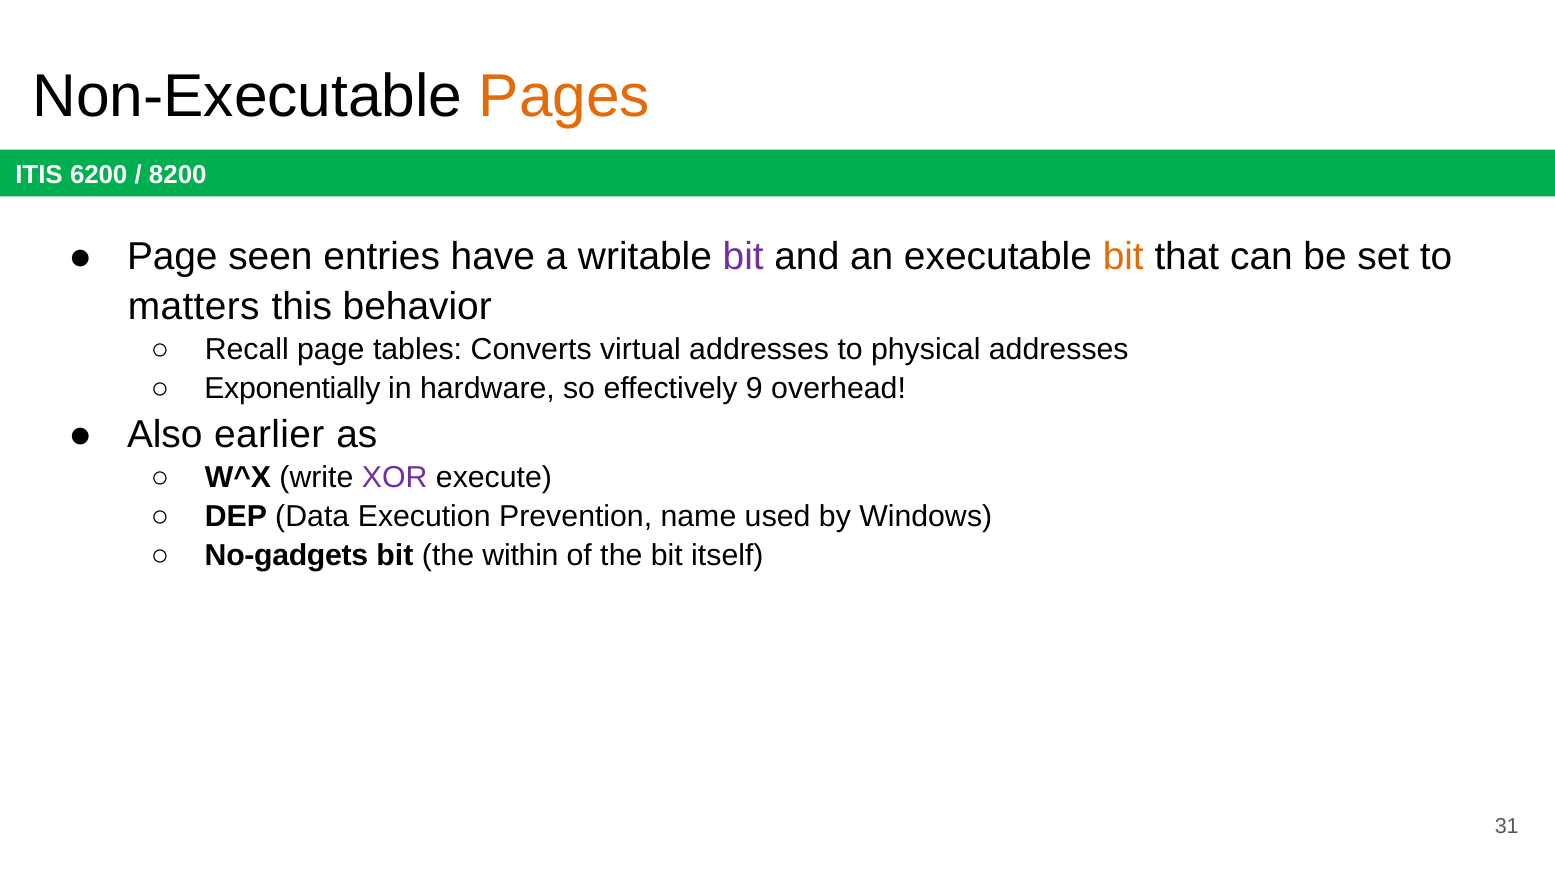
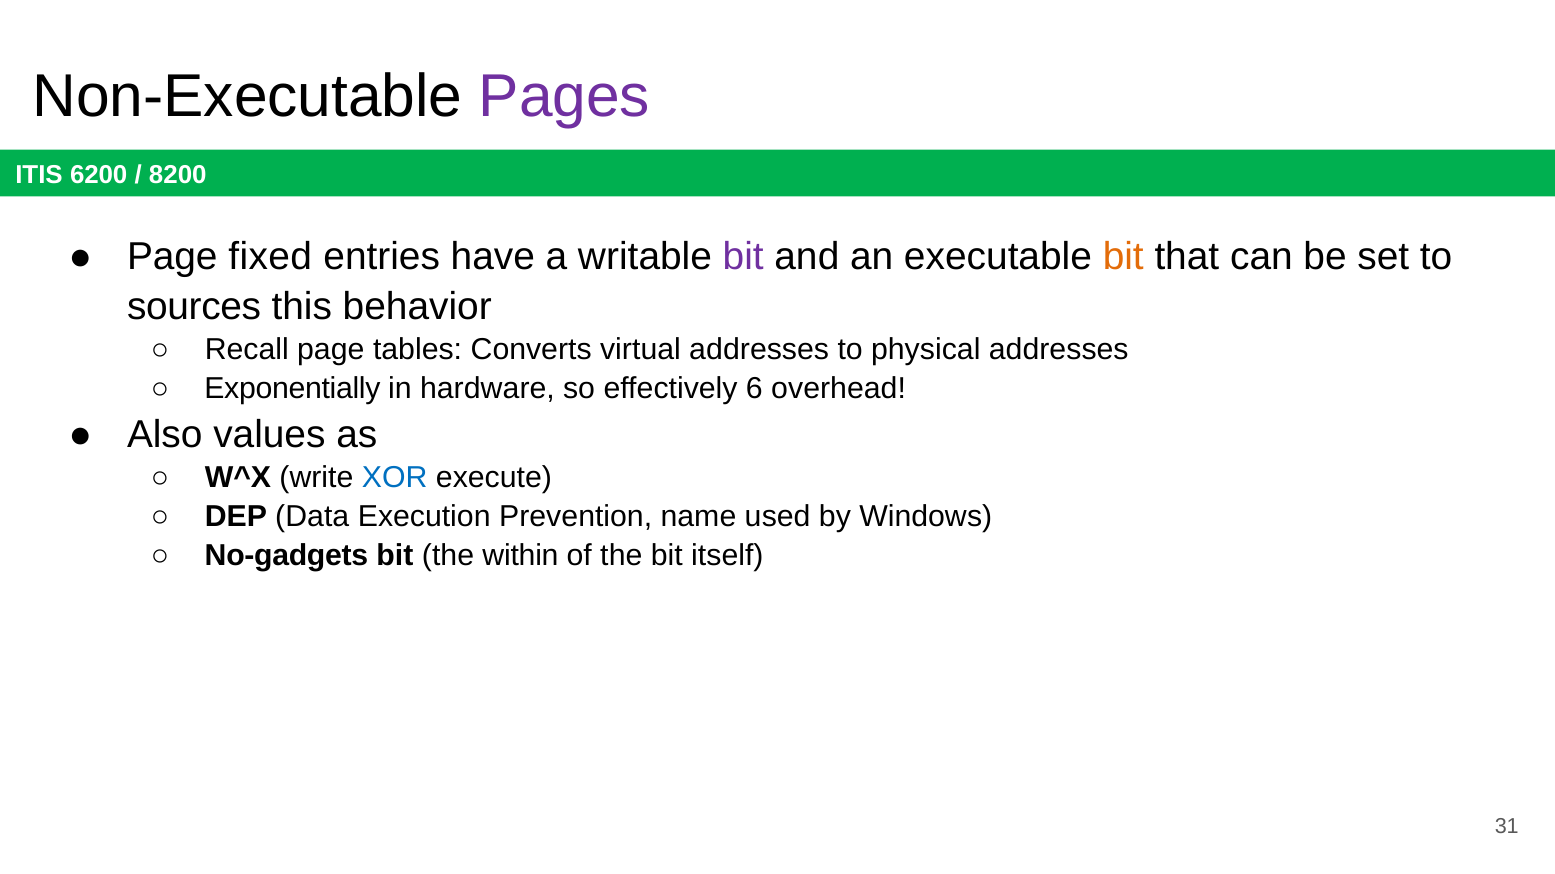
Pages colour: orange -> purple
seen: seen -> fixed
matters: matters -> sources
9: 9 -> 6
earlier: earlier -> values
XOR colour: purple -> blue
